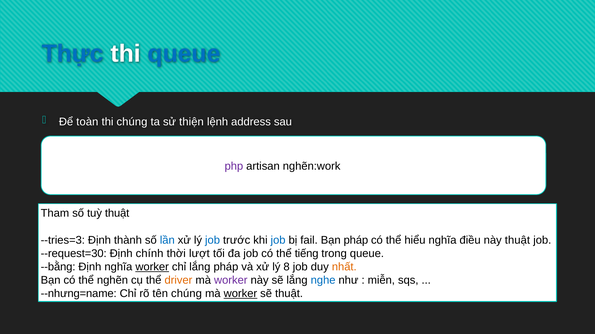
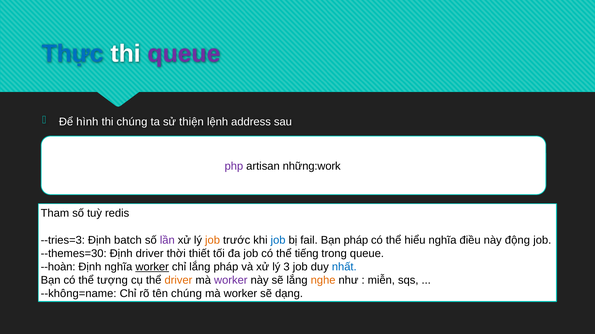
queue at (184, 54) colour: blue -> purple
toàn: toàn -> hình
nghẽn:work: nghẽn:work -> những:work
tuỳ thuật: thuật -> redis
thành: thành -> batch
lần colour: blue -> purple
job at (213, 240) colour: blue -> orange
này thuật: thuật -> động
--request=30: --request=30 -> --themes=30
Định chính: chính -> driver
lượt: lượt -> thiết
--bằng: --bằng -> --hoàn
8: 8 -> 3
nhất colour: orange -> blue
nghẽn: nghẽn -> tượng
nghe colour: blue -> orange
--nhưng=name: --nhưng=name -> --không=name
worker at (240, 294) underline: present -> none
sẽ thuật: thuật -> dạng
